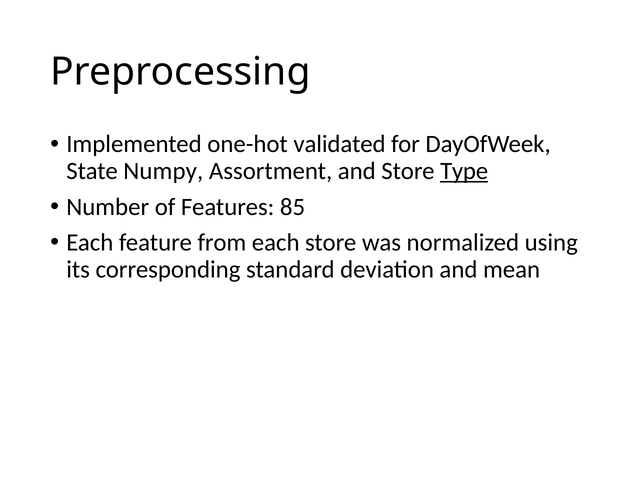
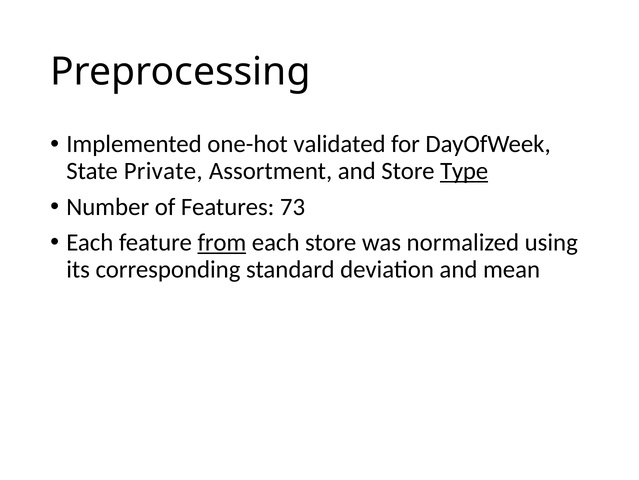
Numpy: Numpy -> Private
85: 85 -> 73
from underline: none -> present
